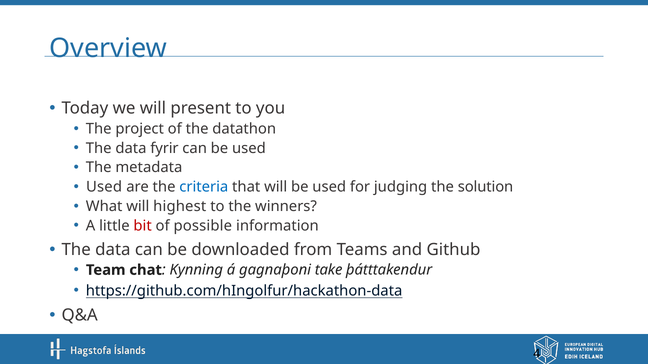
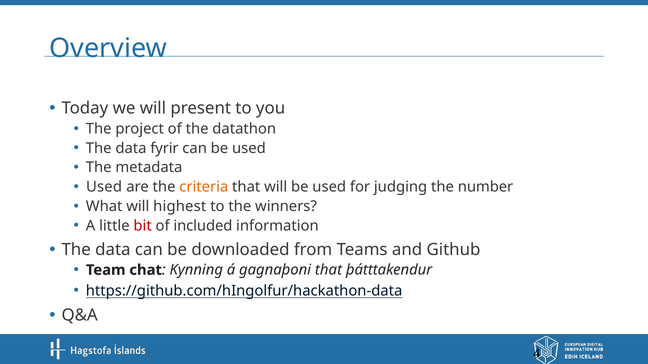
criteria colour: blue -> orange
solution: solution -> number
possible: possible -> included
gagnaþoni take: take -> that
